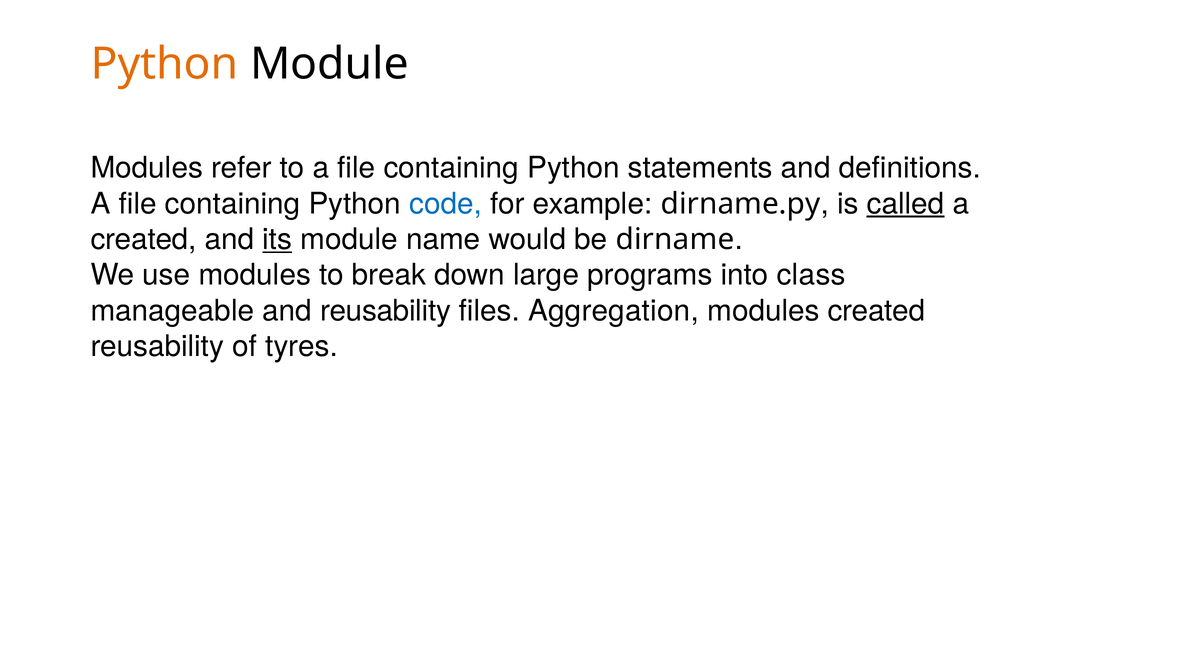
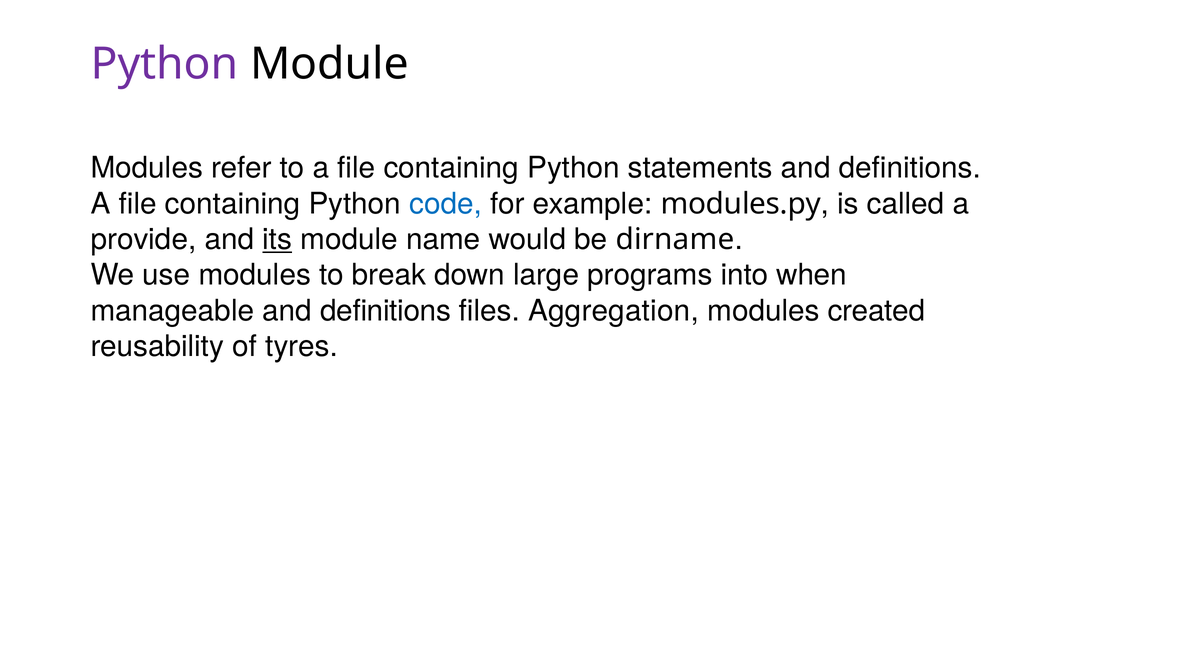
Python at (165, 64) colour: orange -> purple
dirname.py: dirname.py -> modules.py
called underline: present -> none
created at (144, 239): created -> provide
class: class -> when
manageable and reusability: reusability -> definitions
